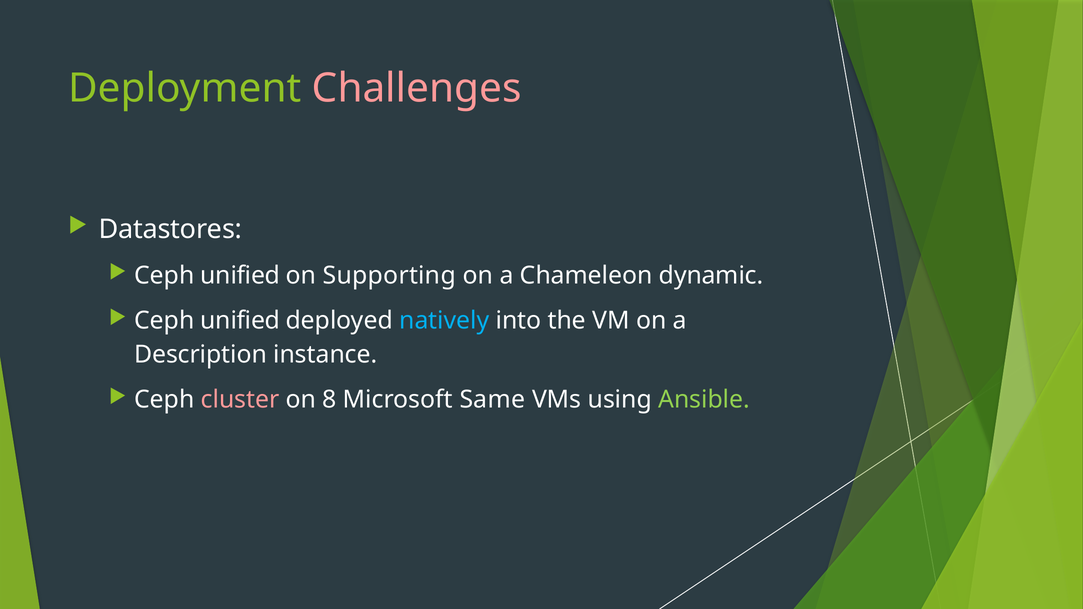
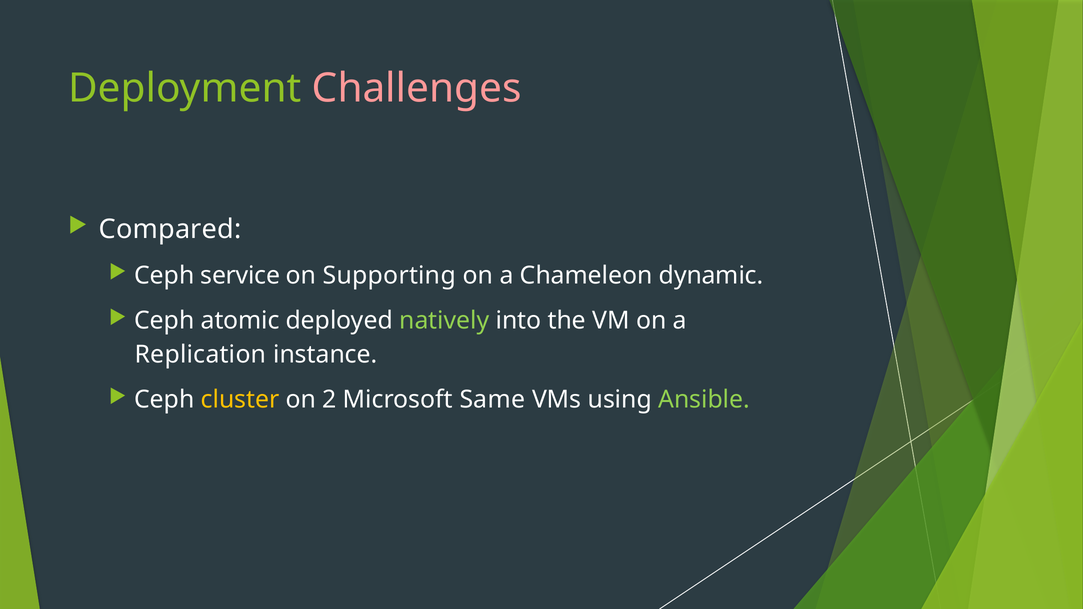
Datastores: Datastores -> Compared
unified at (240, 276): unified -> service
unified at (240, 321): unified -> atomic
natively colour: light blue -> light green
Description: Description -> Replication
cluster colour: pink -> yellow
8: 8 -> 2
